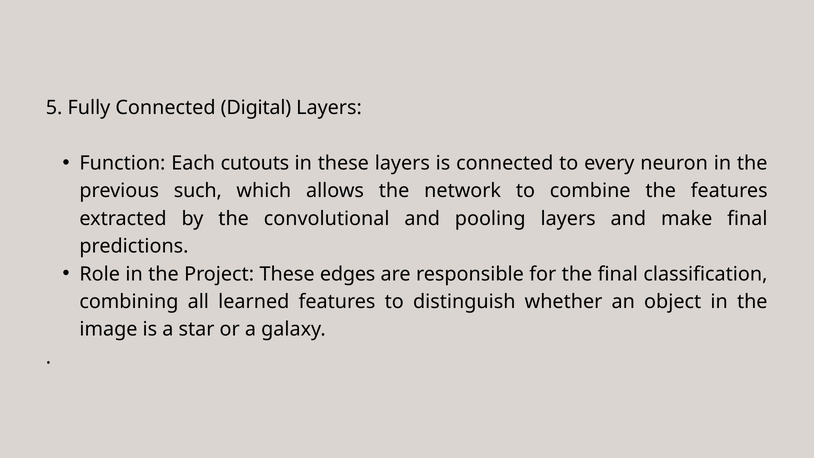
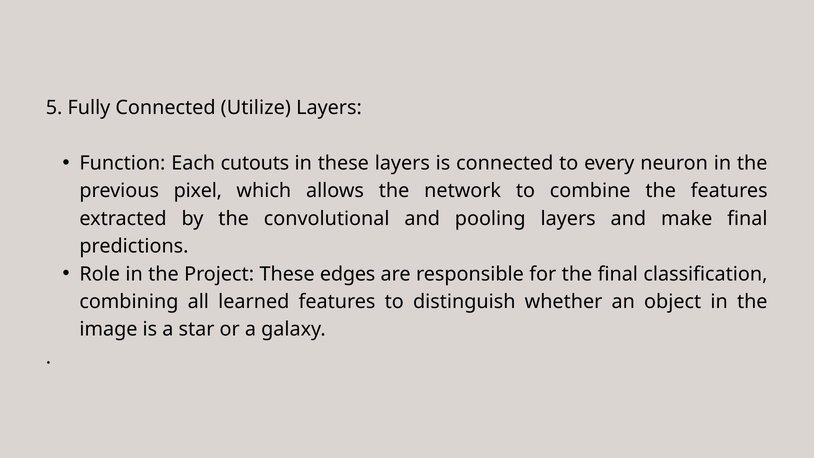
Digital: Digital -> Utilize
such: such -> pixel
